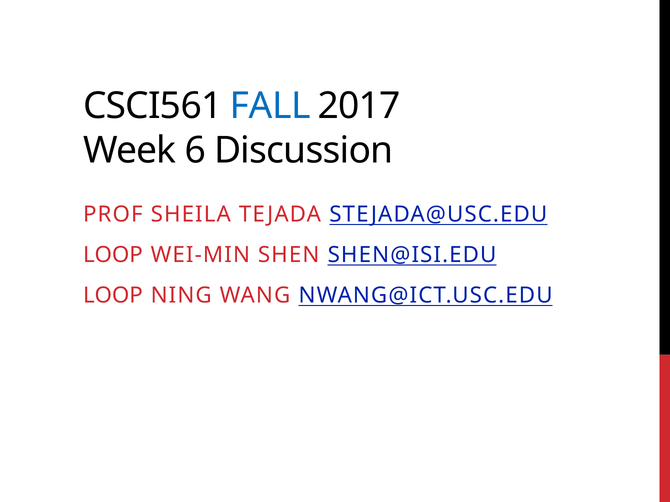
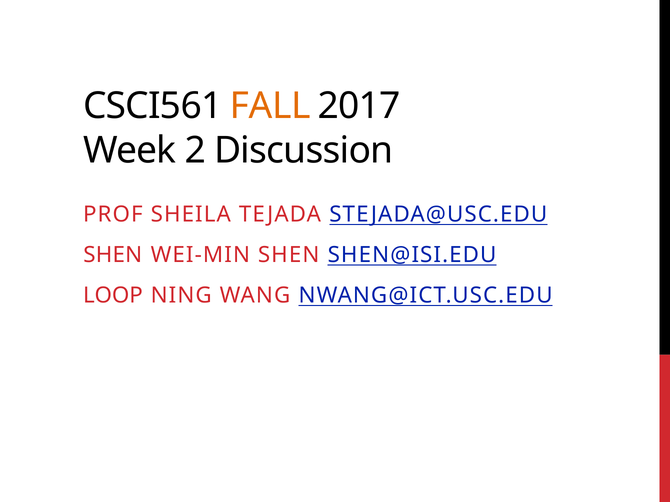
FALL colour: blue -> orange
6: 6 -> 2
LOOP at (113, 255): LOOP -> SHEN
